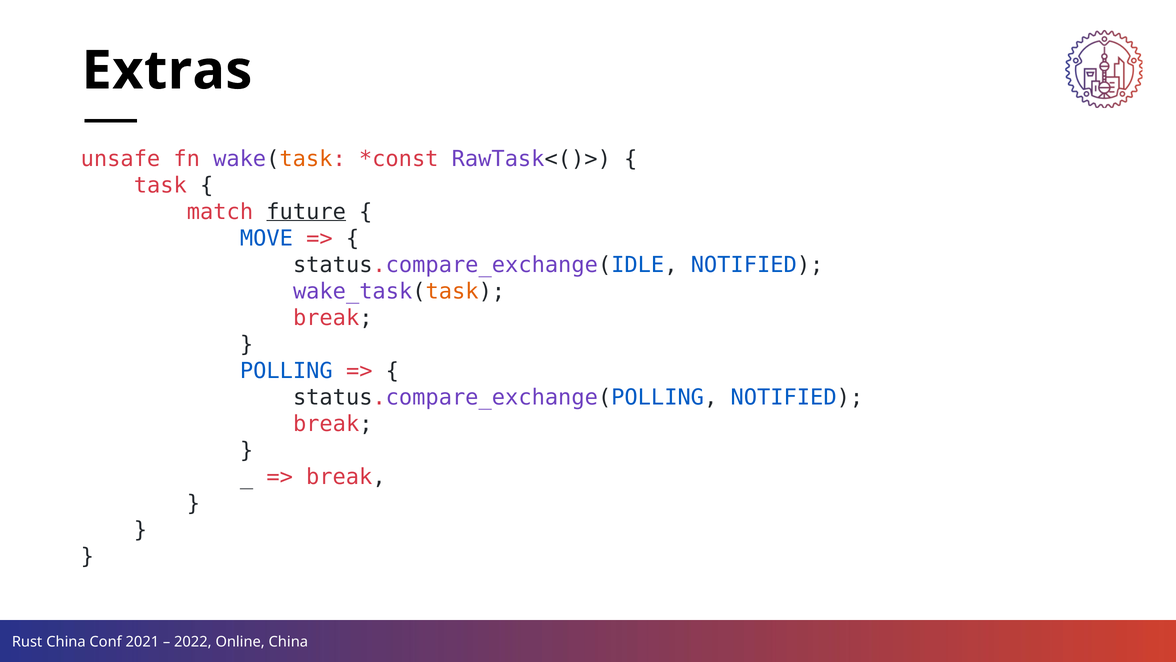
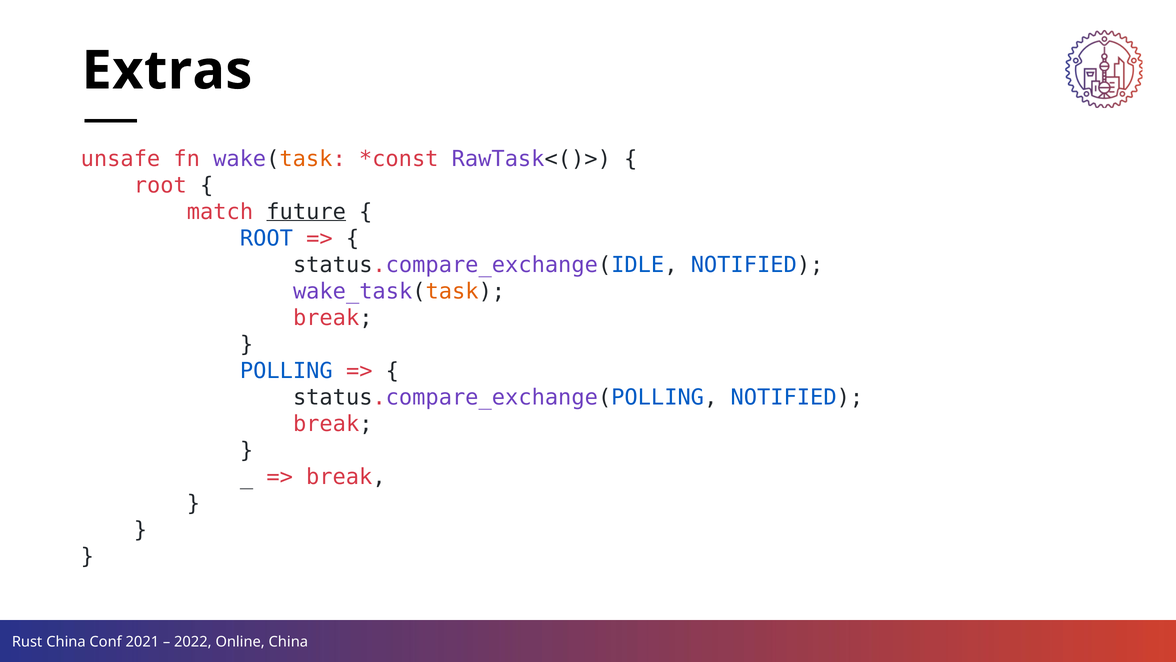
task at (160, 186): task -> root
MOVE at (266, 238): MOVE -> ROOT
